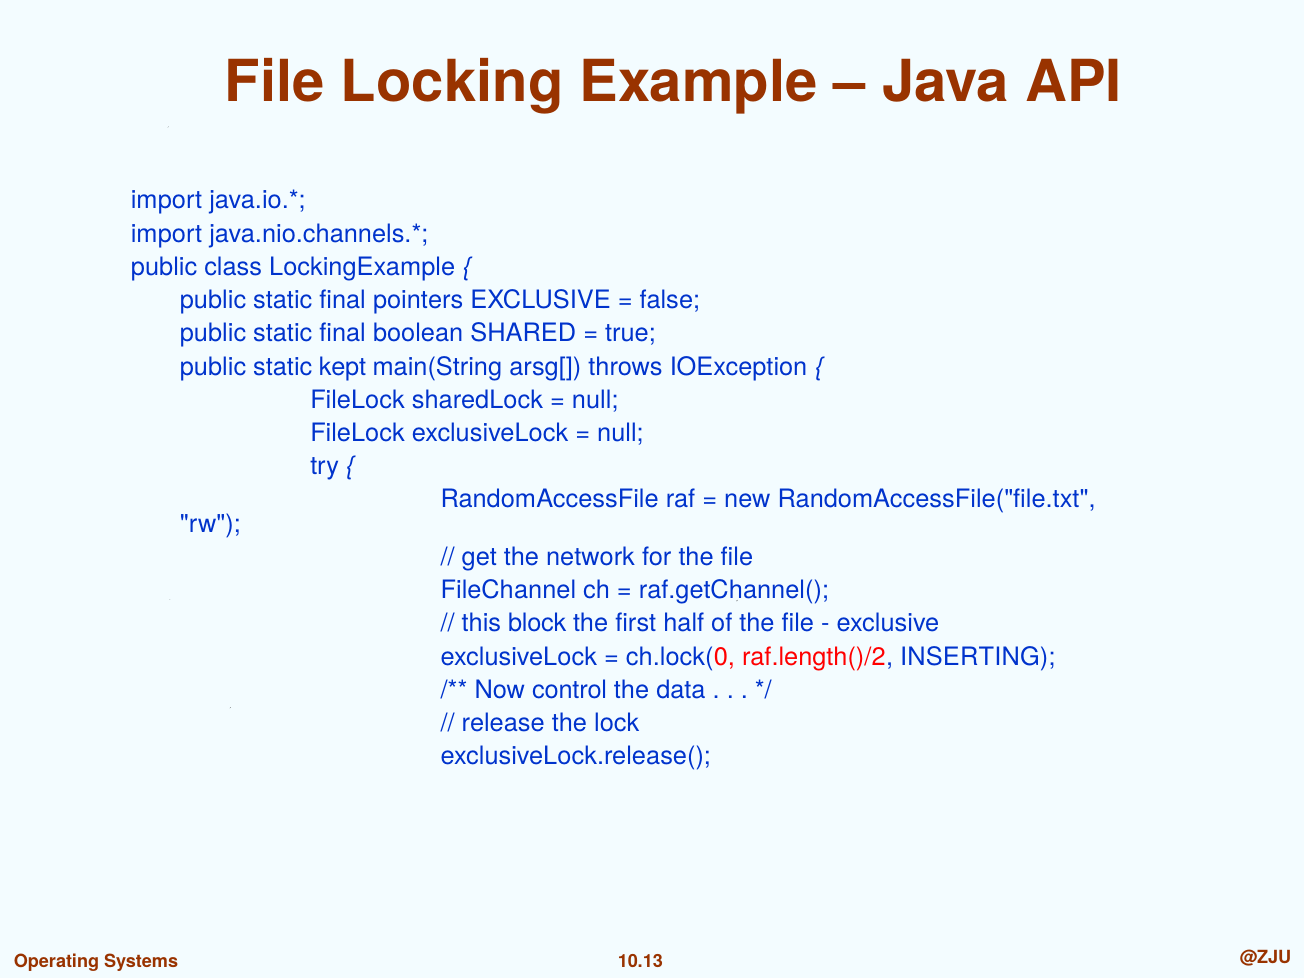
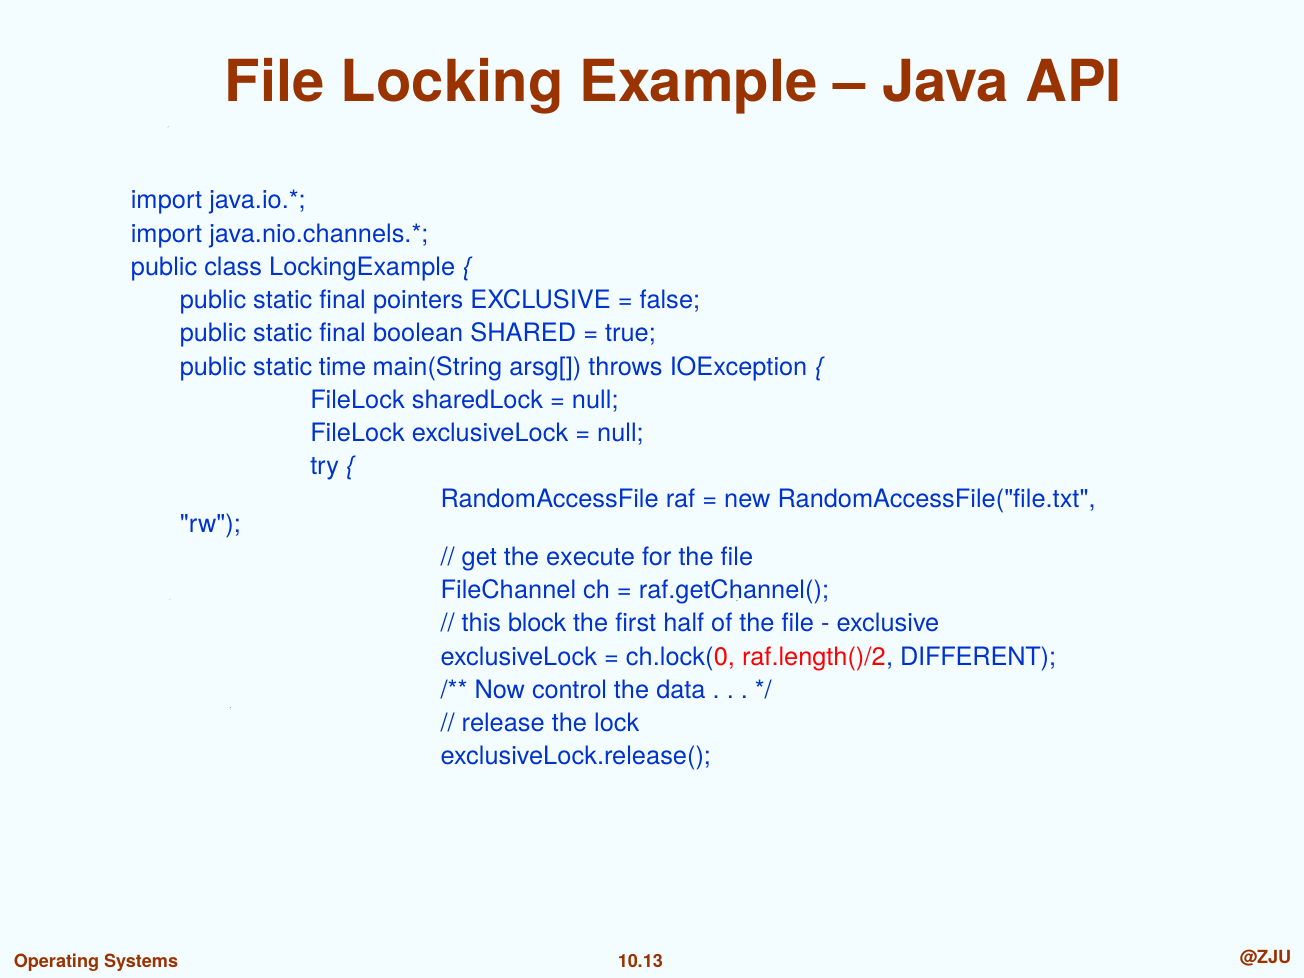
kept: kept -> time
network: network -> execute
INSERTING: INSERTING -> DIFFERENT
